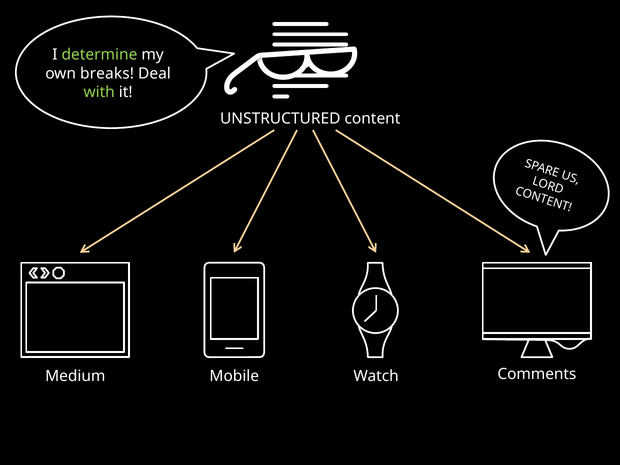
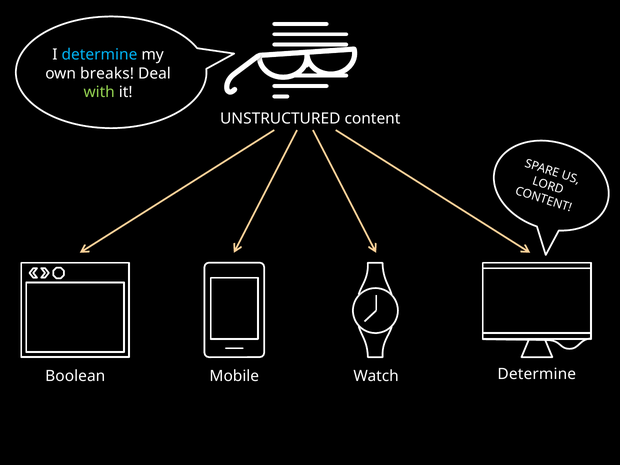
determine at (99, 55) colour: light green -> light blue
Medium: Medium -> Boolean
Watch Comments: Comments -> Determine
